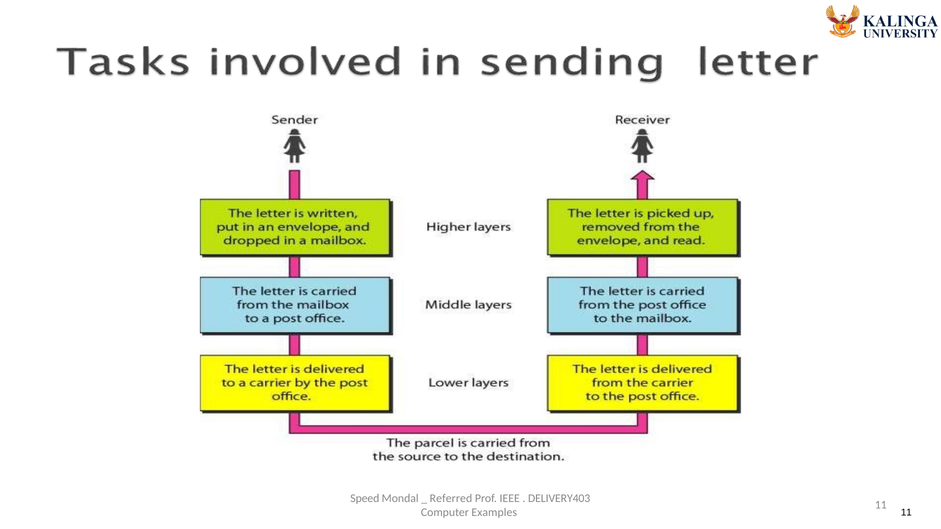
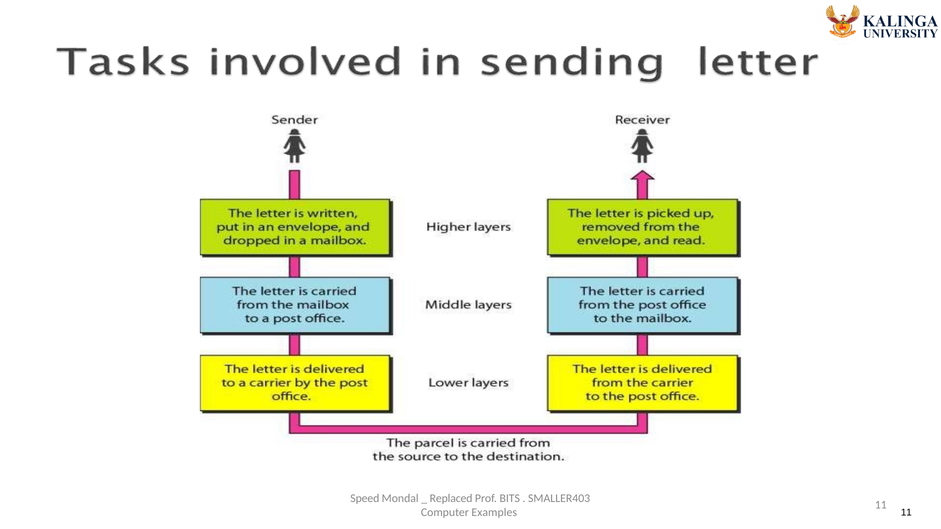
Referred: Referred -> Replaced
IEEE: IEEE -> BITS
DELIVERY403: DELIVERY403 -> SMALLER403
